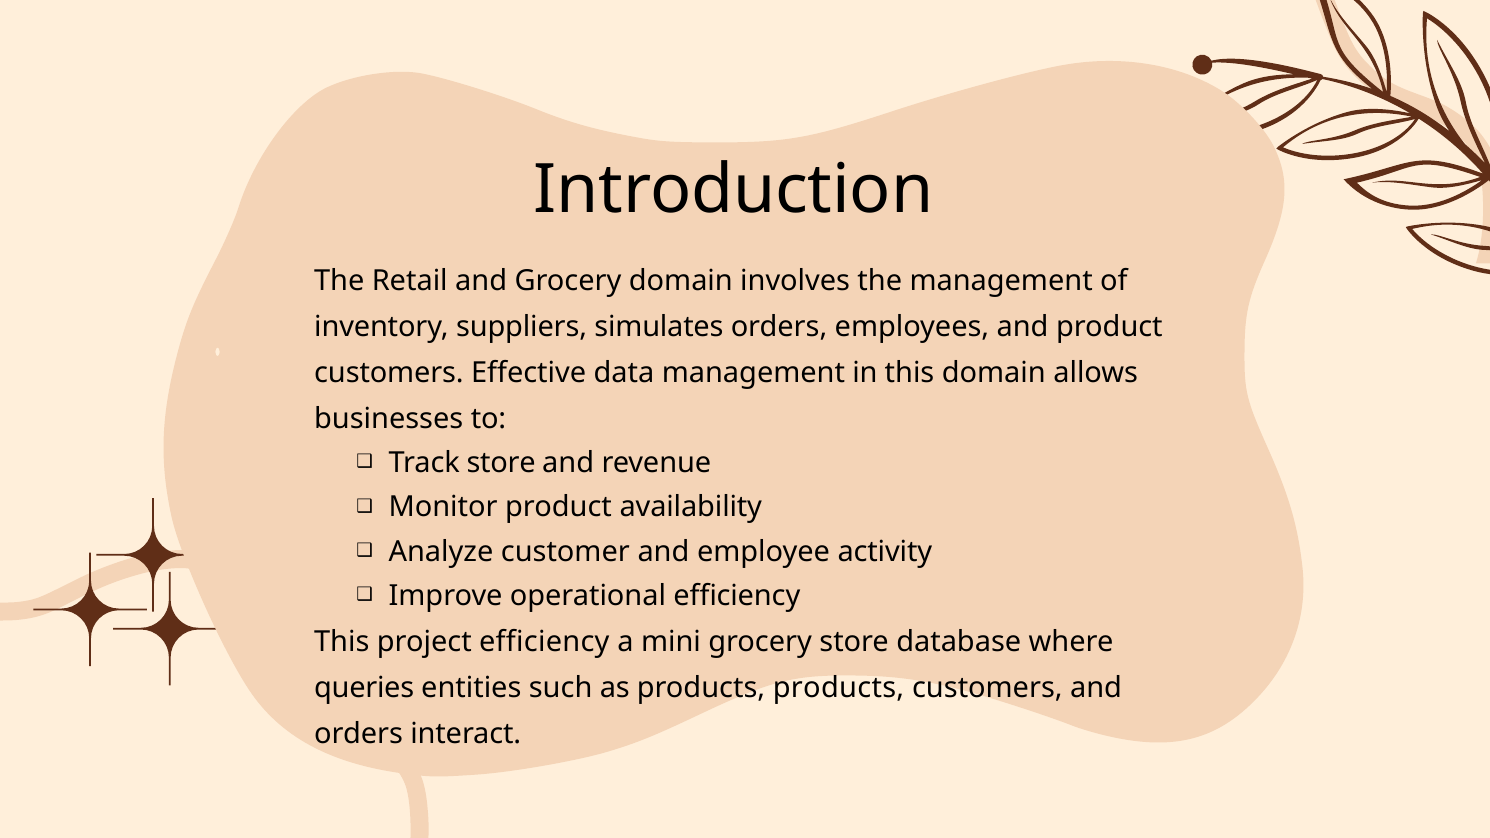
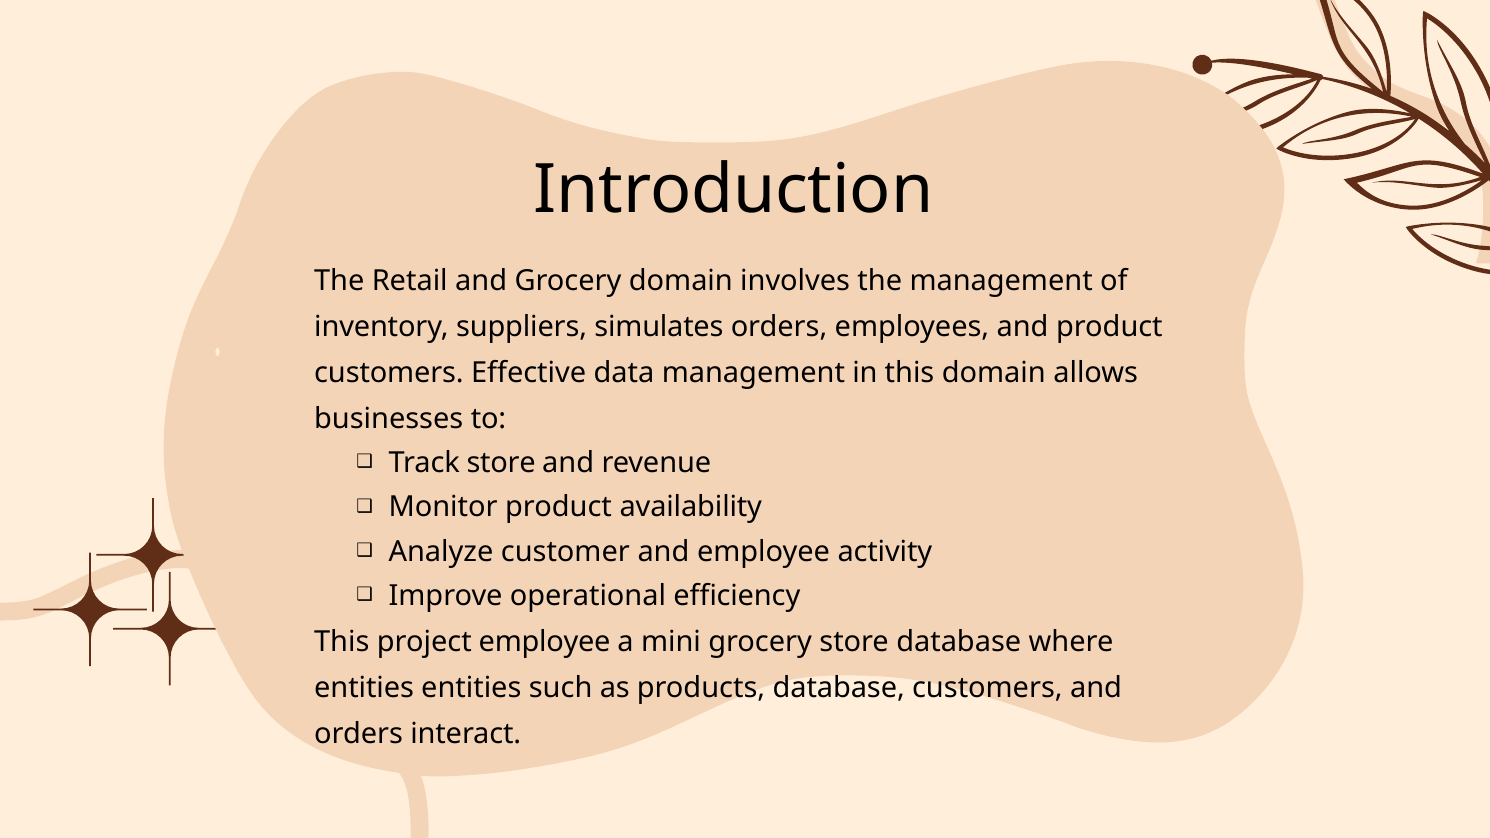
project efficiency: efficiency -> employee
queries at (364, 688): queries -> entities
products products: products -> database
